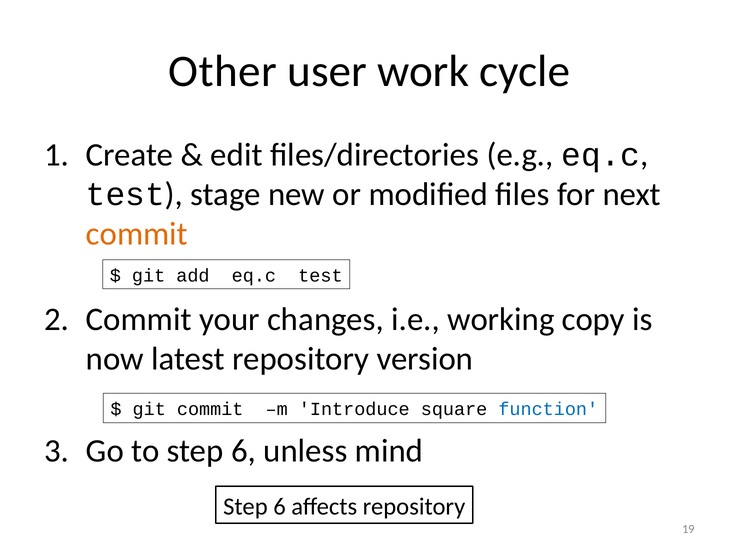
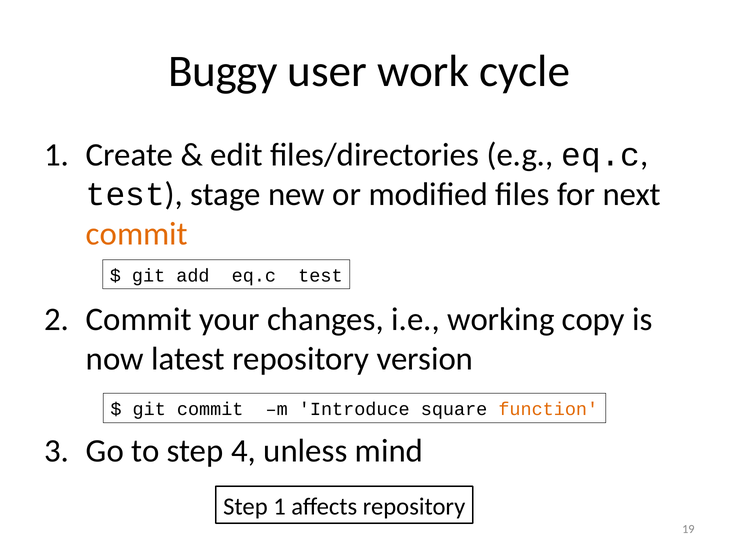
Other: Other -> Buggy
function colour: blue -> orange
to step 6: 6 -> 4
6 at (280, 507): 6 -> 1
